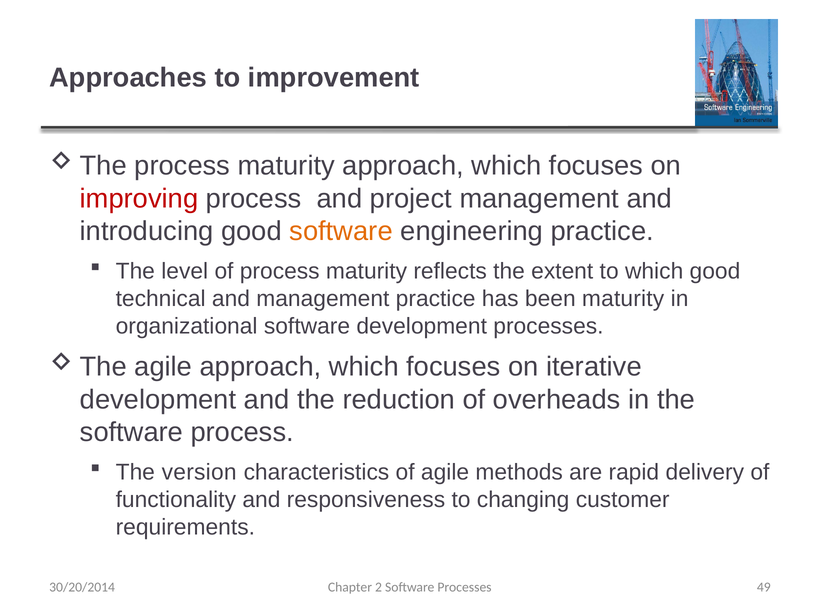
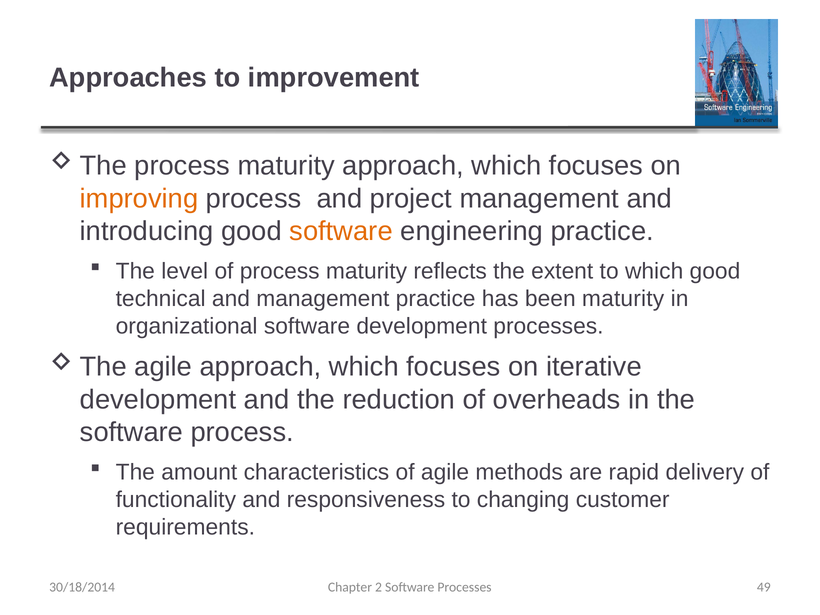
improving colour: red -> orange
version: version -> amount
30/20/2014: 30/20/2014 -> 30/18/2014
